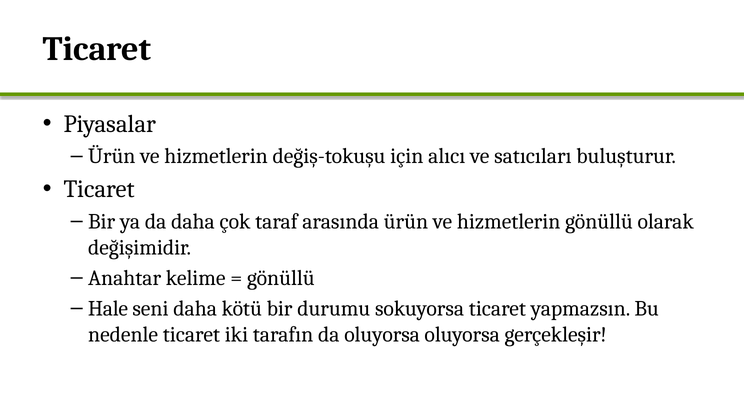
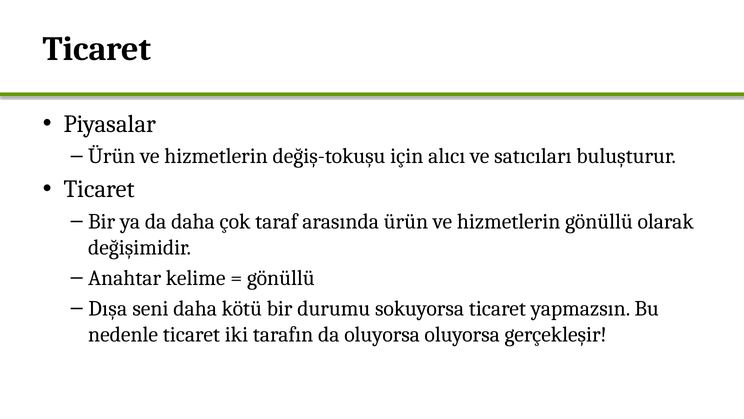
Hale: Hale -> Dışa
